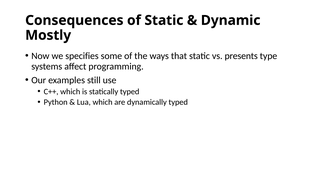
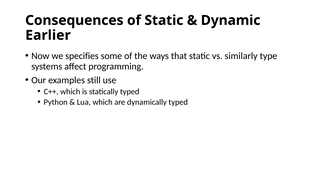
Mostly: Mostly -> Earlier
presents: presents -> similarly
